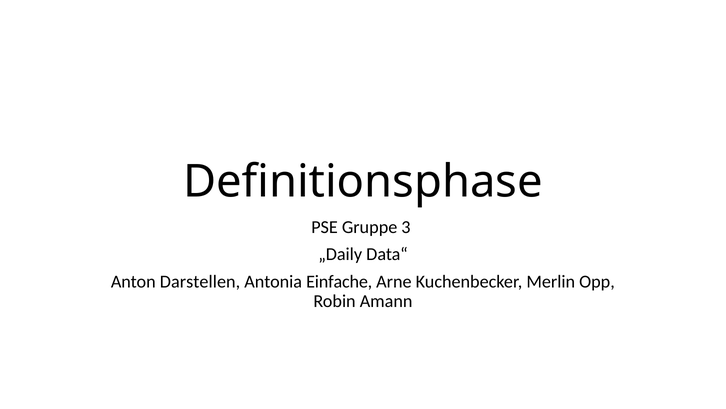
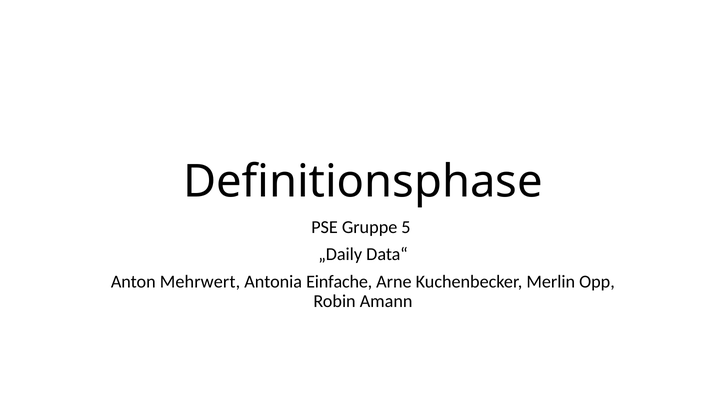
3: 3 -> 5
Darstellen: Darstellen -> Mehrwert
